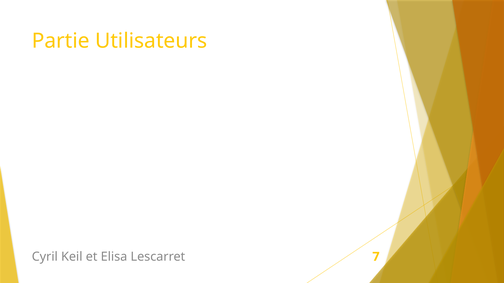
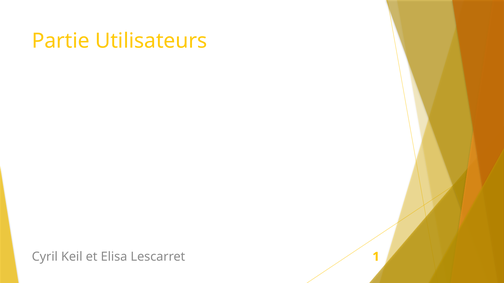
7: 7 -> 1
